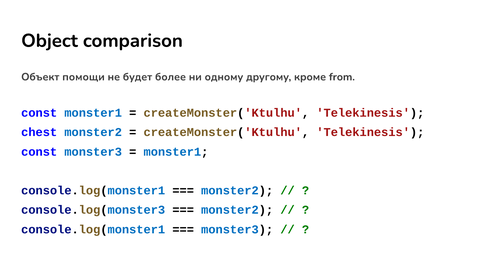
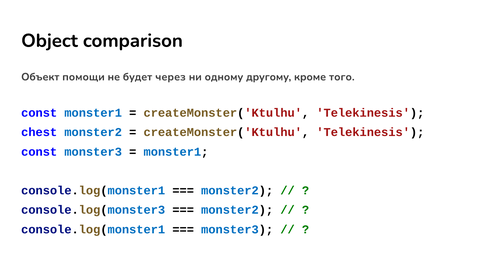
более: более -> через
from: from -> того
